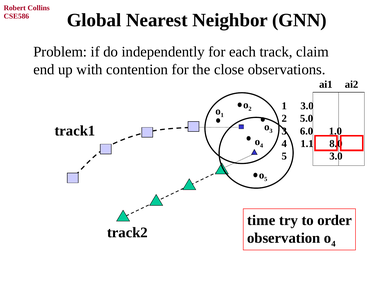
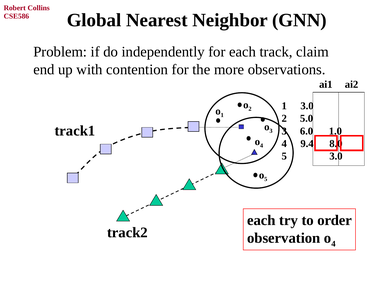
close: close -> more
1.1: 1.1 -> 9.4
time at (261, 221): time -> each
